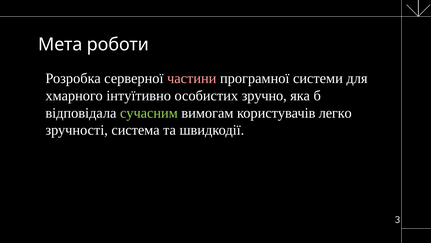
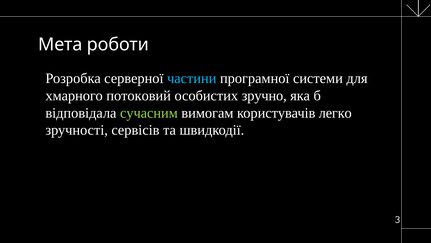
частини colour: pink -> light blue
інтуїтивно: інтуїтивно -> потоковий
система: система -> сервісів
